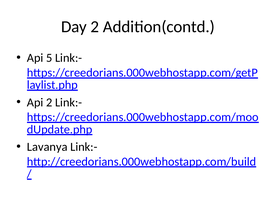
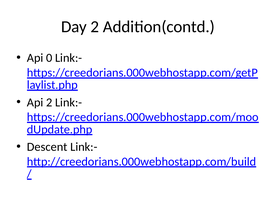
5: 5 -> 0
Lavanya: Lavanya -> Descent
